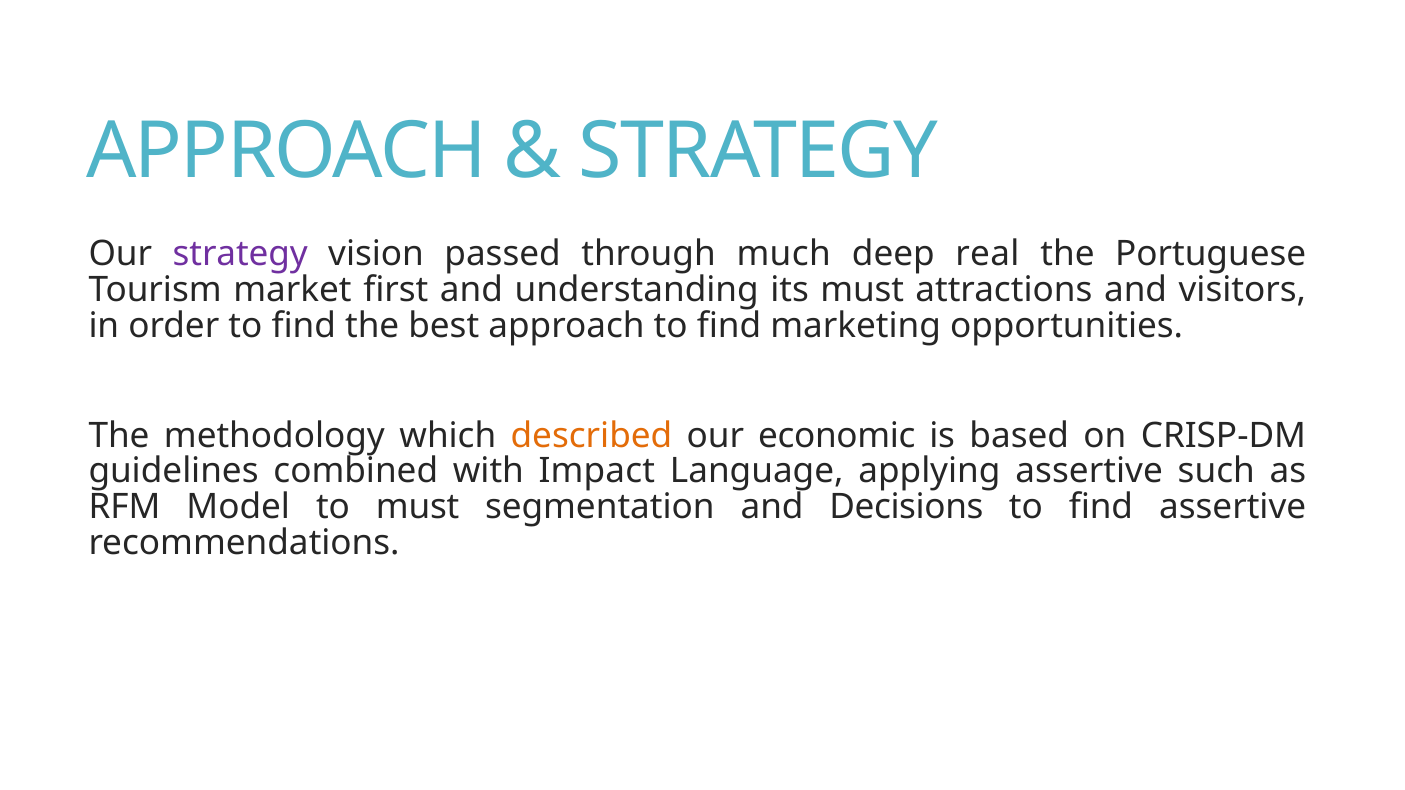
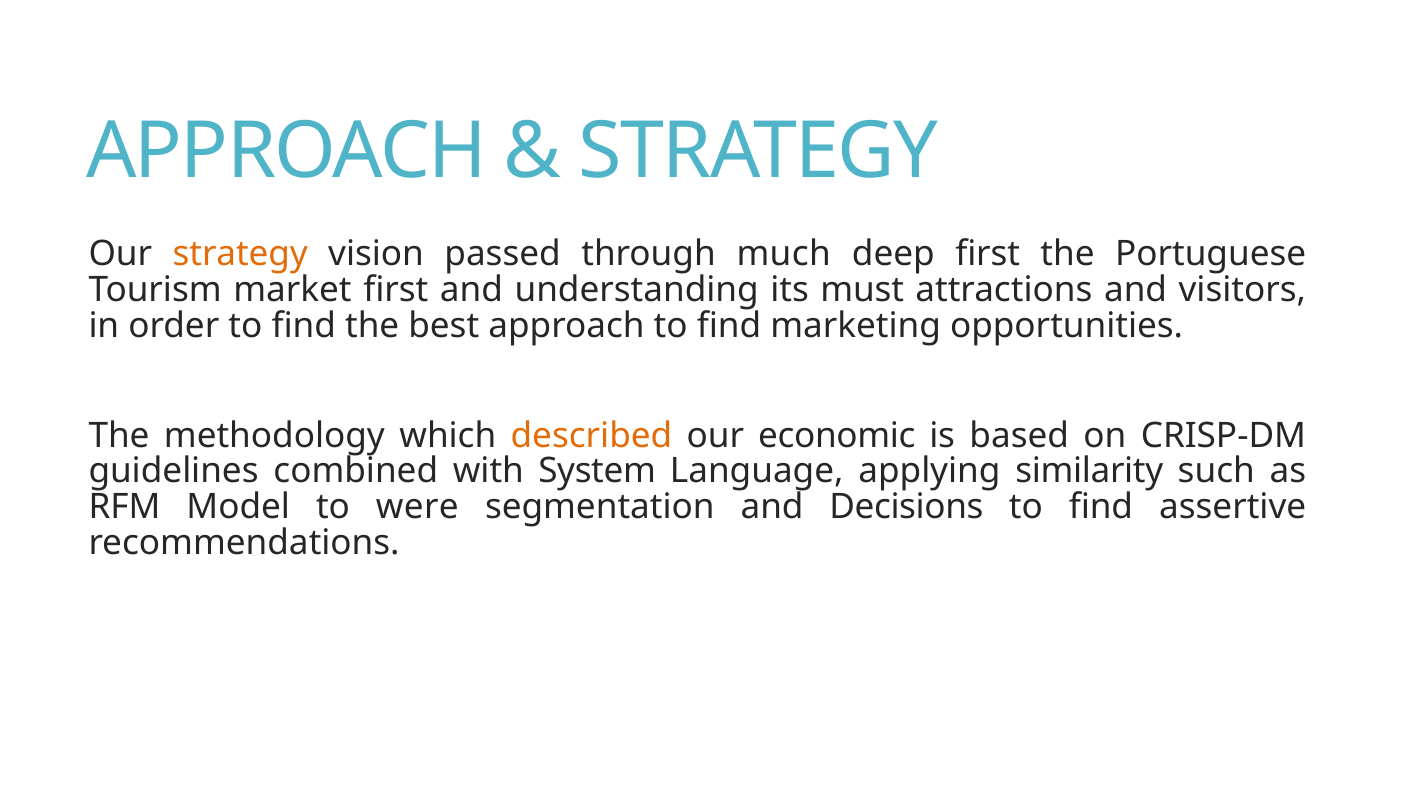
strategy at (240, 254) colour: purple -> orange
deep real: real -> first
Impact: Impact -> System
applying assertive: assertive -> similarity
to must: must -> were
